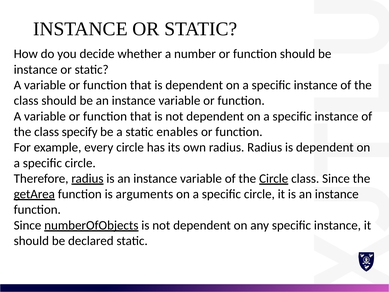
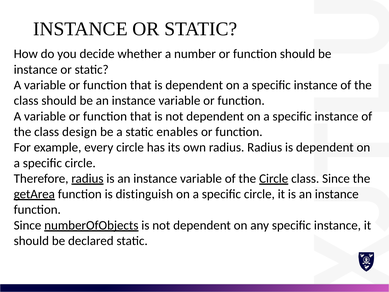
specify: specify -> design
arguments: arguments -> distinguish
